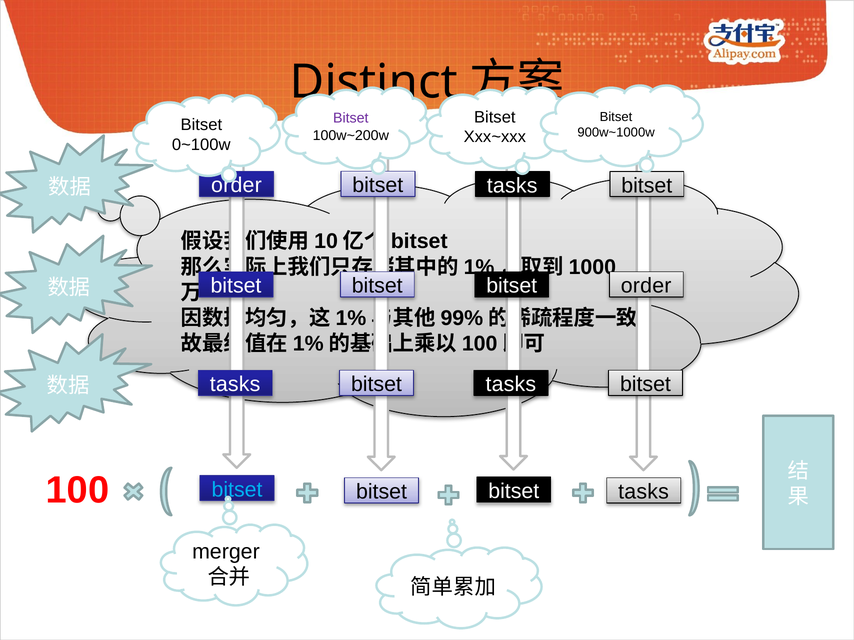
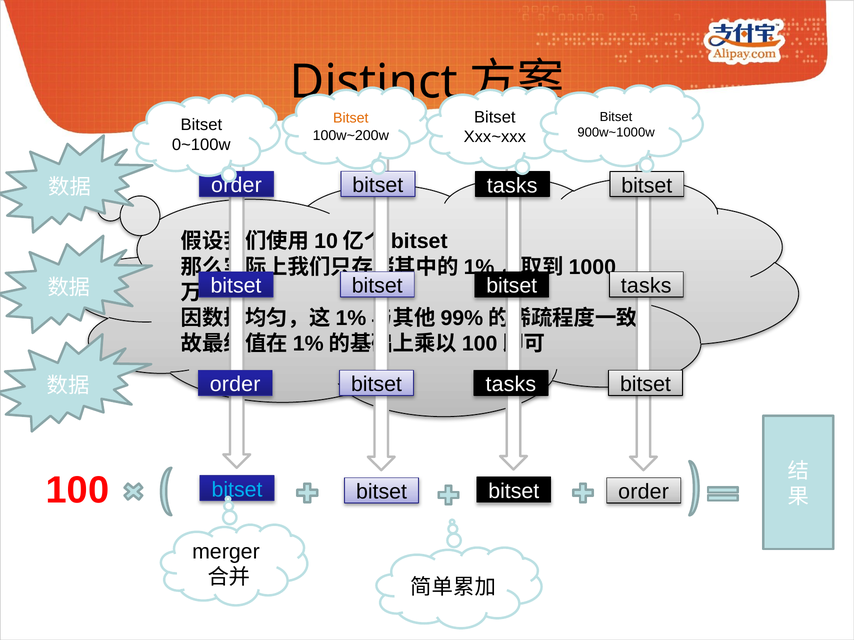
Bitset at (351, 118) colour: purple -> orange
bitset bitset order: order -> tasks
tasks at (235, 385): tasks -> order
bitset bitset tasks: tasks -> order
